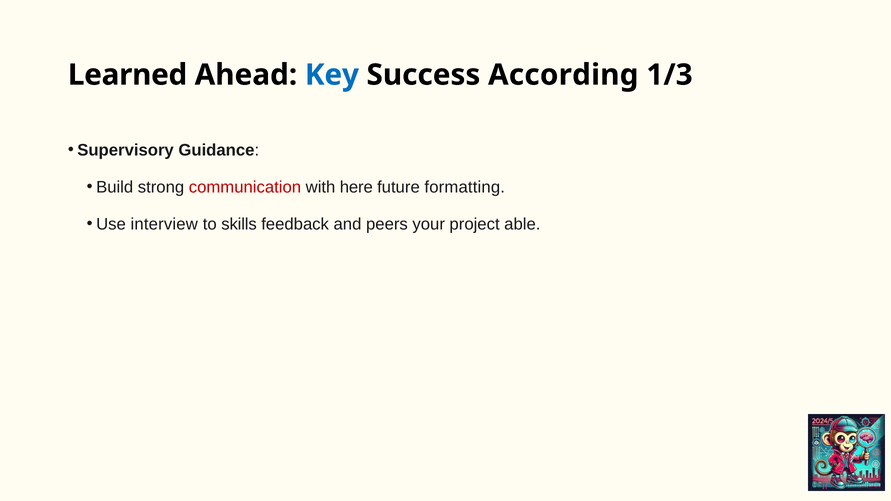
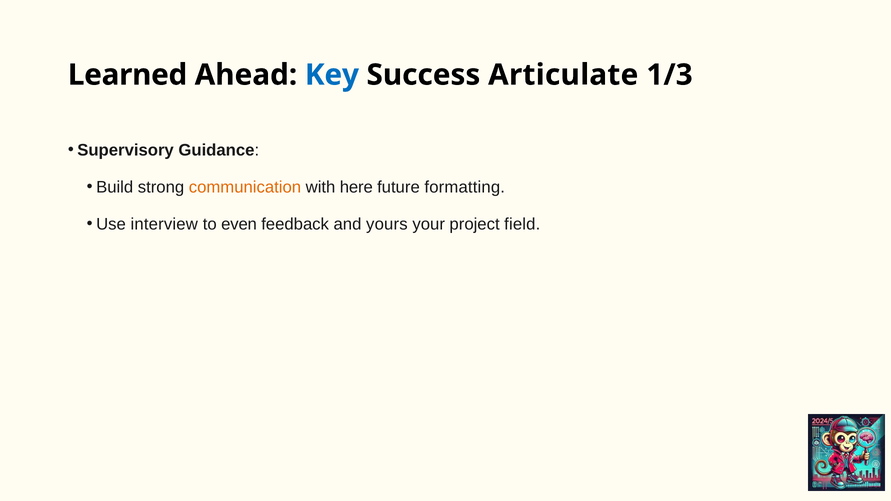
According: According -> Articulate
communication colour: red -> orange
skills: skills -> even
peers: peers -> yours
able: able -> field
